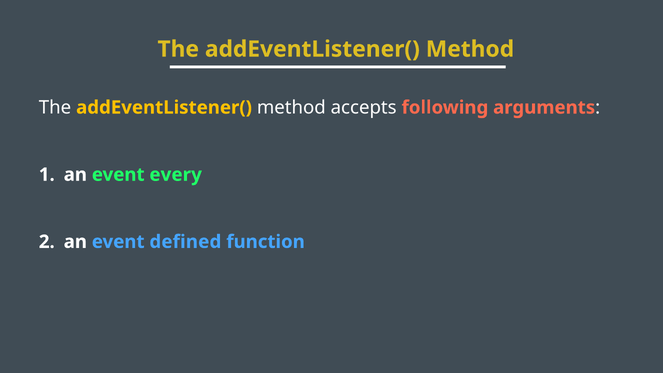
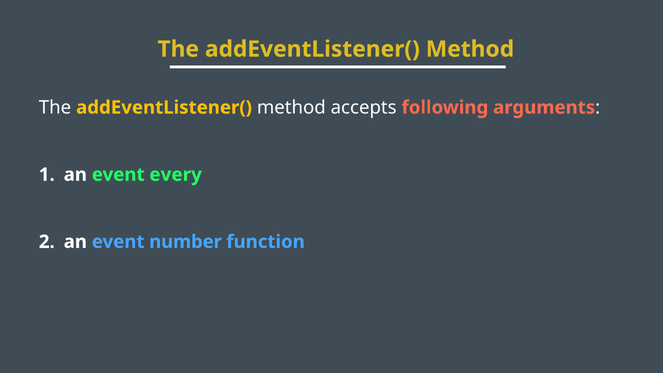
defined: defined -> number
